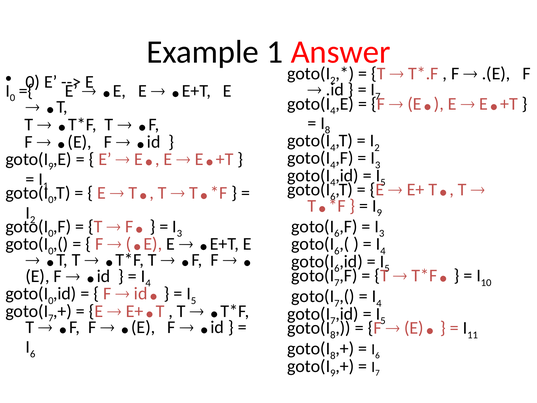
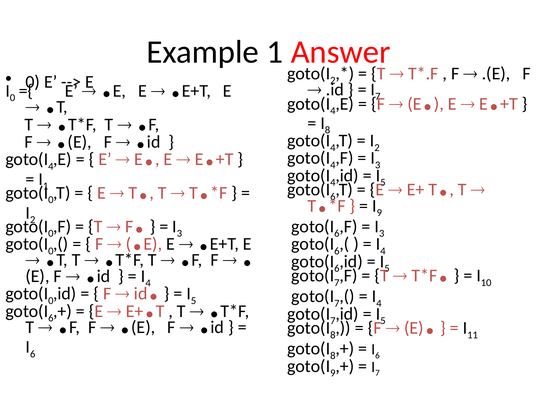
9 at (51, 166): 9 -> 4
7 at (51, 318): 7 -> 6
